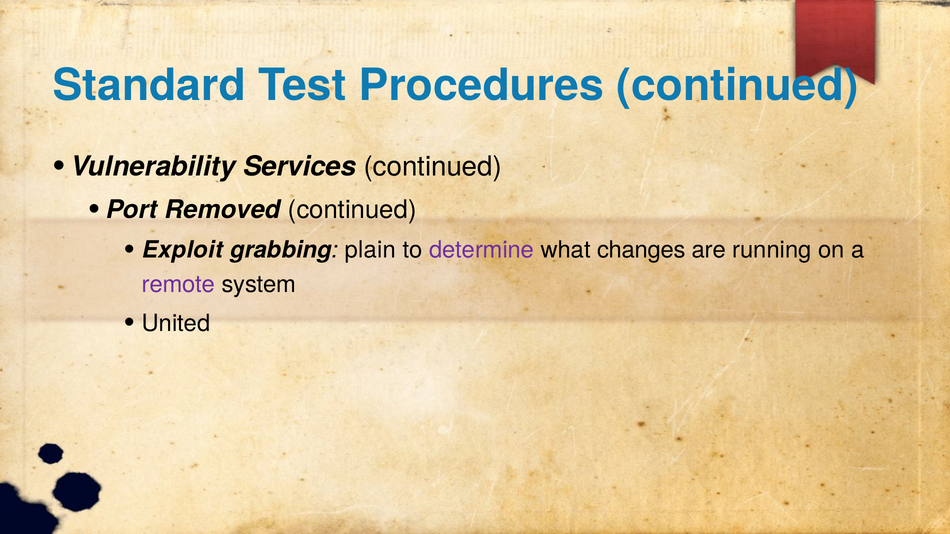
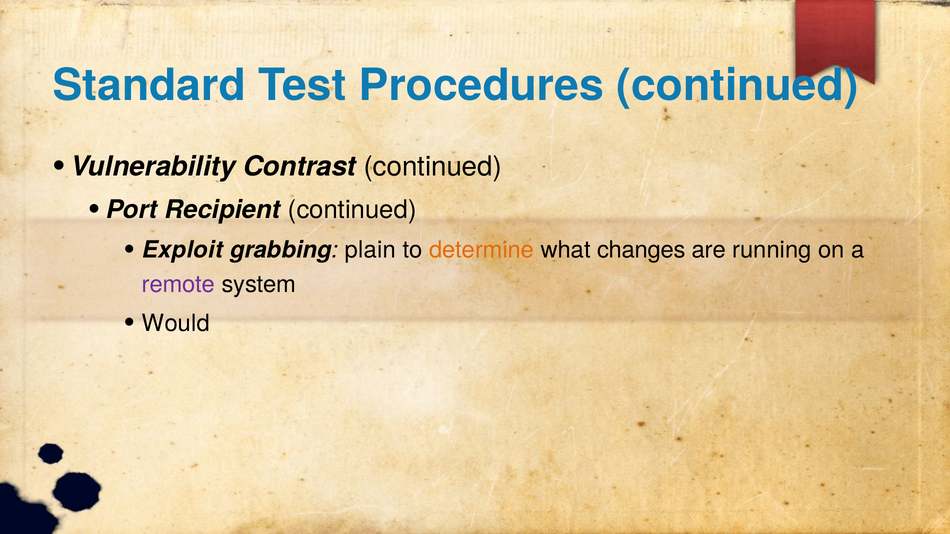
Services: Services -> Contrast
Removed: Removed -> Recipient
determine colour: purple -> orange
United: United -> Would
